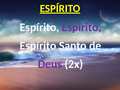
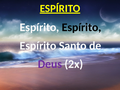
Espírito at (82, 27) colour: purple -> black
